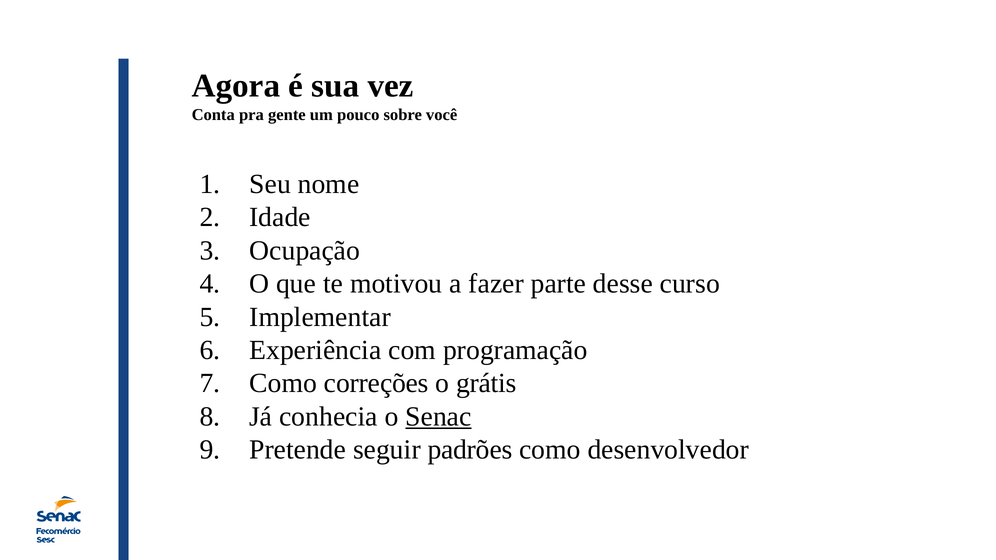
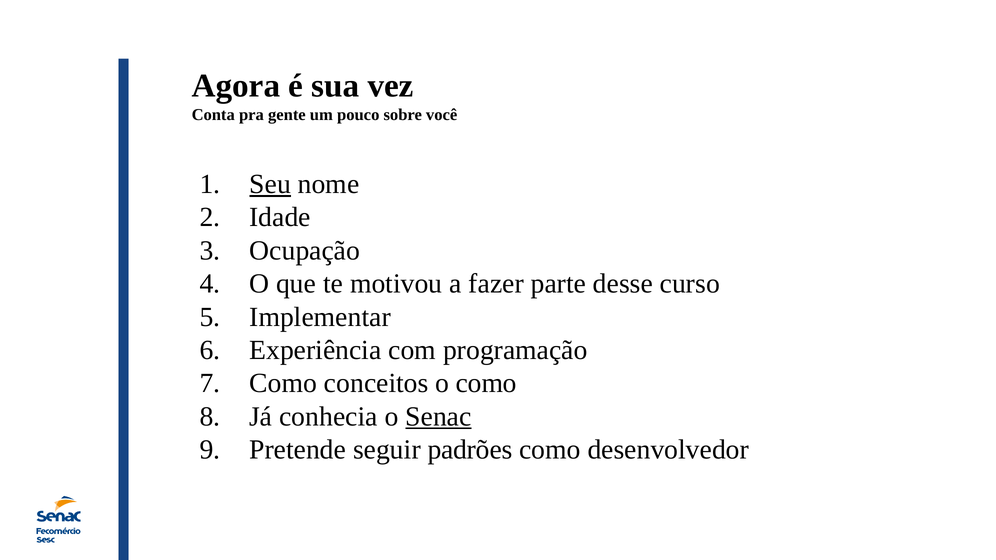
Seu underline: none -> present
correções: correções -> conceitos
o grátis: grátis -> como
